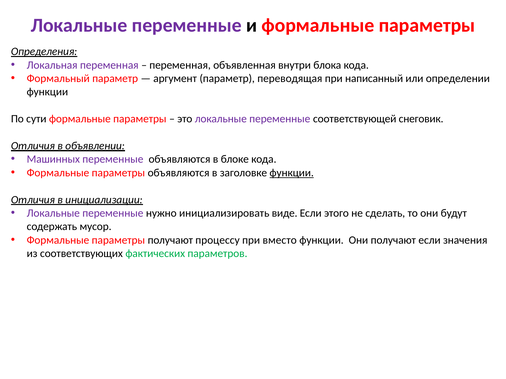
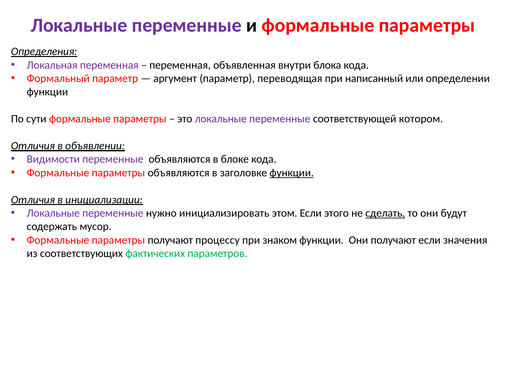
снеговик: снеговик -> котором
Машинных: Машинных -> Видимости
виде: виде -> этом
сделать underline: none -> present
вместо: вместо -> знаком
